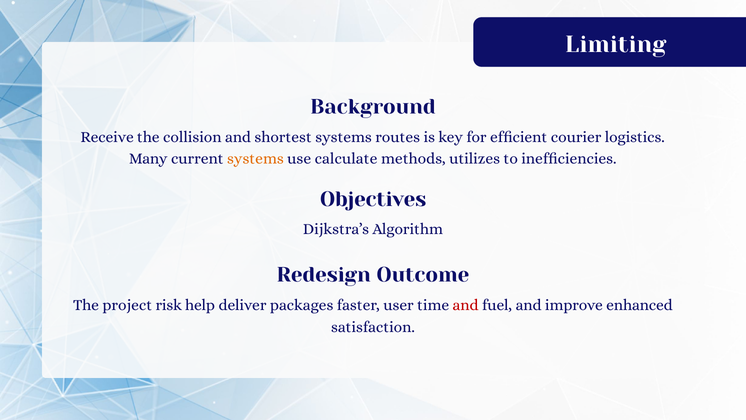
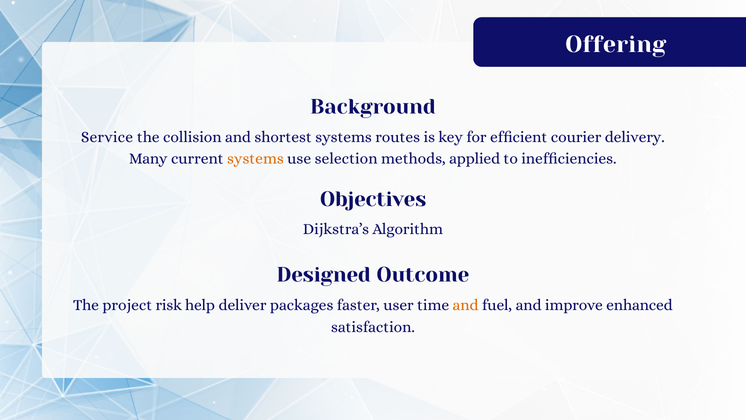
Limiting: Limiting -> Offering
Receive: Receive -> Service
logistics: logistics -> delivery
calculate: calculate -> selection
utilizes: utilizes -> applied
Redesign: Redesign -> Designed
and at (466, 305) colour: red -> orange
